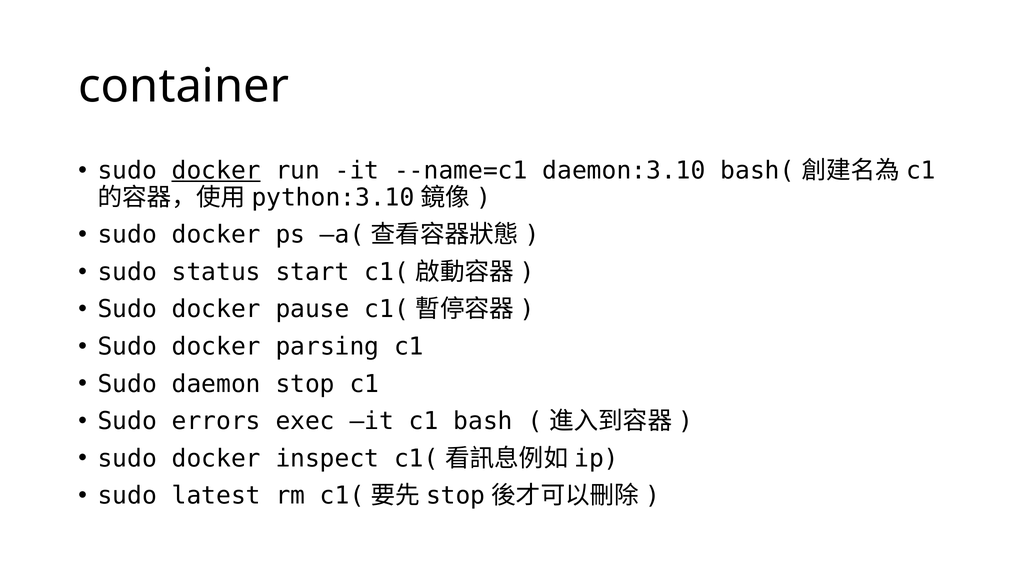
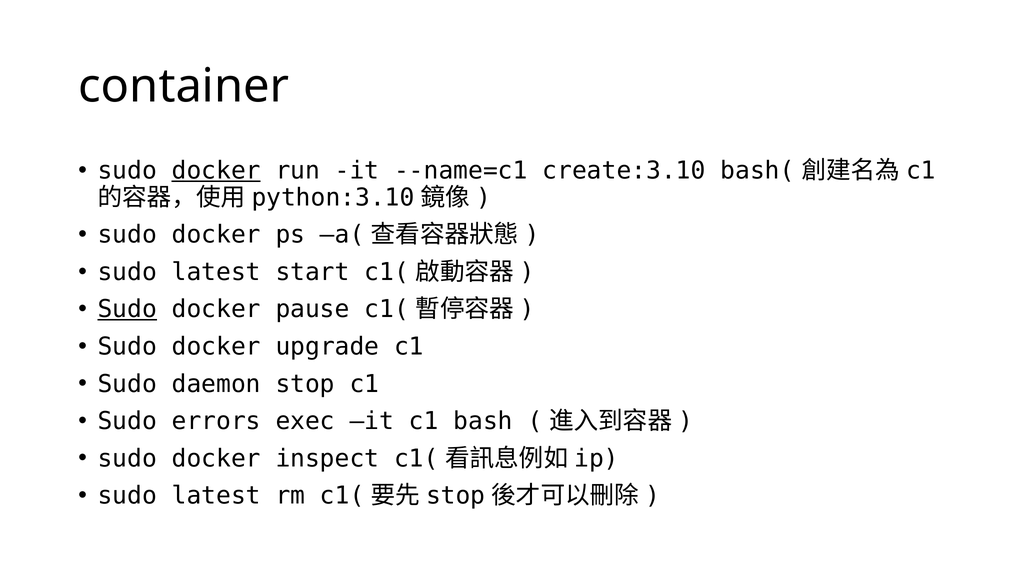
daemon:3.10: daemon:3.10 -> create:3.10
status at (216, 272): status -> latest
Sudo at (127, 309) underline: none -> present
parsing: parsing -> upgrade
